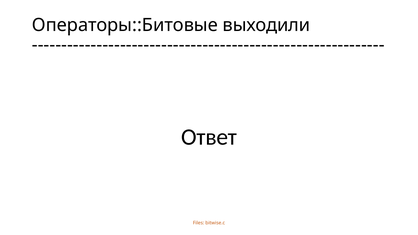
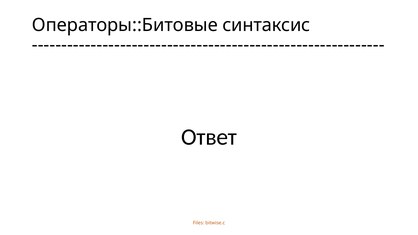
выходили: выходили -> синтаксис
